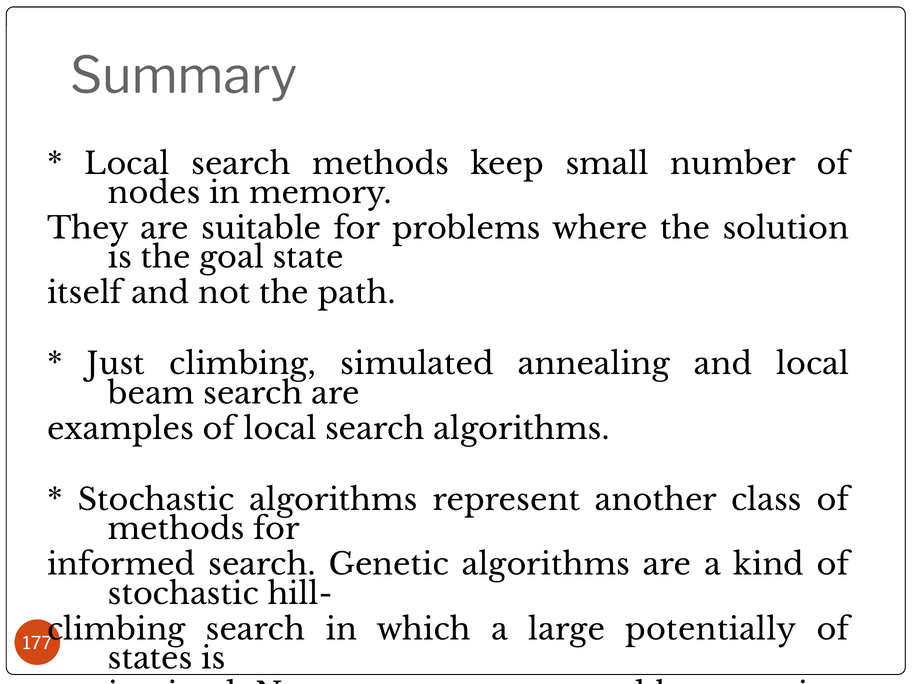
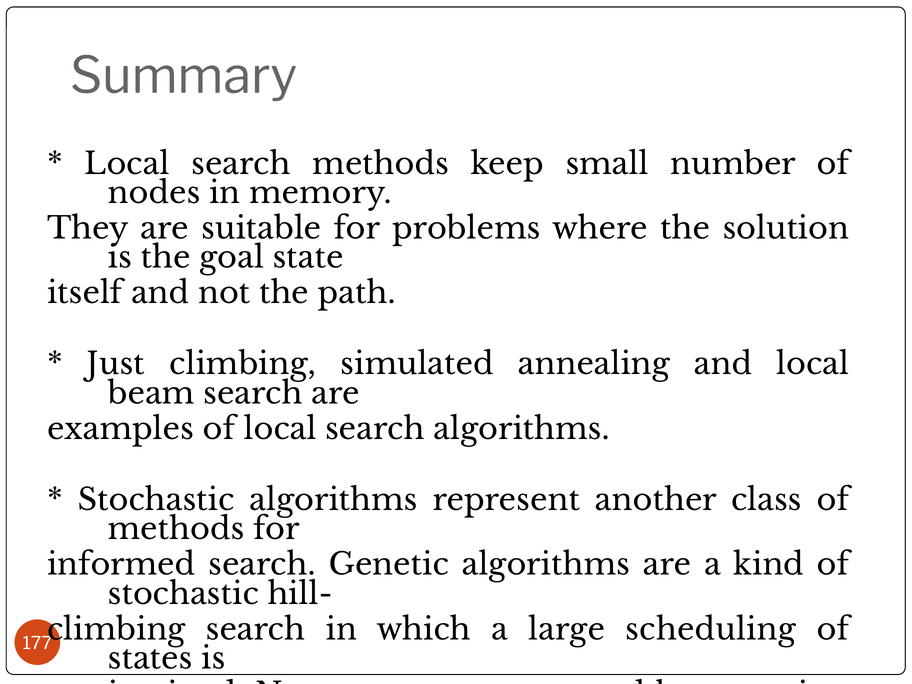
potentially: potentially -> scheduling
